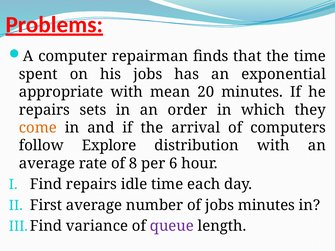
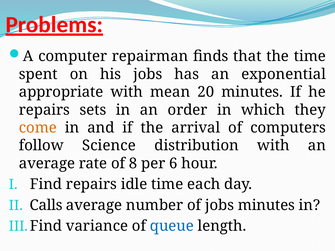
Explore: Explore -> Science
First: First -> Calls
queue colour: purple -> blue
